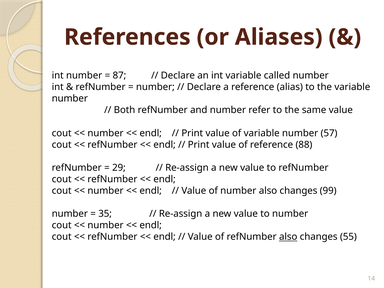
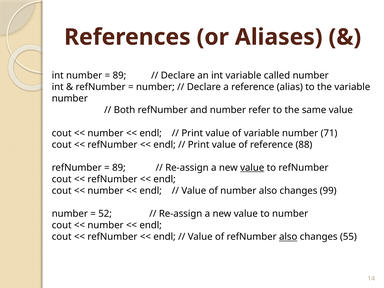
87 at (119, 76): 87 -> 89
57: 57 -> 71
29 at (119, 168): 29 -> 89
value at (252, 168) underline: none -> present
35: 35 -> 52
